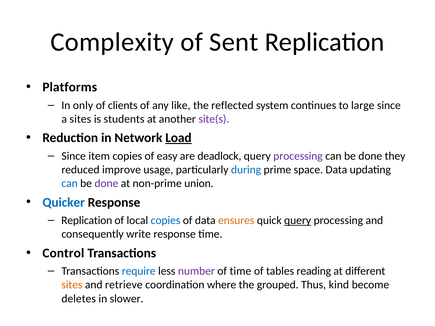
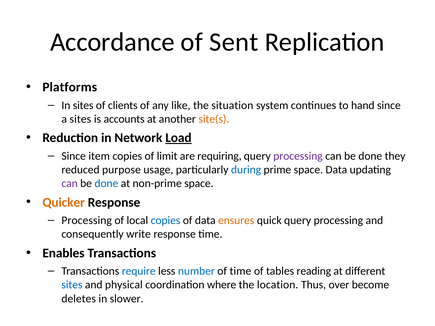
Complexity: Complexity -> Accordance
In only: only -> sites
reflected: reflected -> situation
large: large -> hand
students: students -> accounts
site(s colour: purple -> orange
easy: easy -> limit
deadlock: deadlock -> requiring
improve: improve -> purpose
can at (70, 184) colour: blue -> purple
done at (106, 184) colour: purple -> blue
non-prime union: union -> space
Quicker colour: blue -> orange
Replication at (87, 221): Replication -> Processing
query at (298, 221) underline: present -> none
Control: Control -> Enables
number colour: purple -> blue
sites at (72, 285) colour: orange -> blue
retrieve: retrieve -> physical
grouped: grouped -> location
kind: kind -> over
